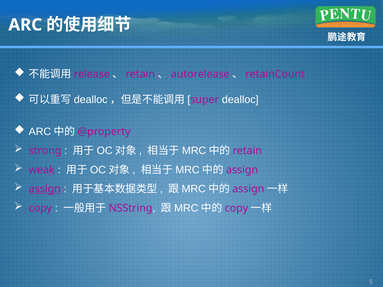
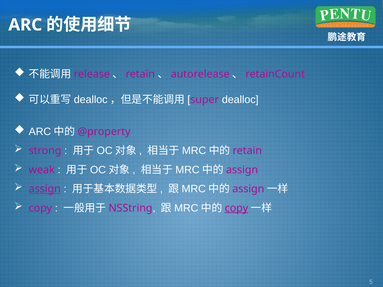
copy at (236, 208) underline: none -> present
